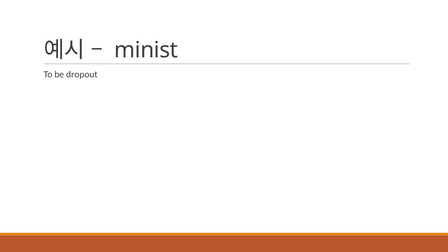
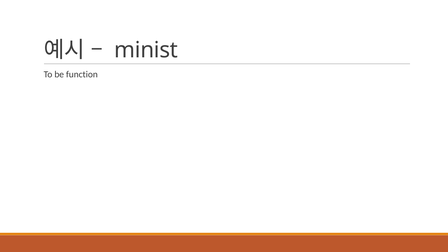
dropout: dropout -> function
